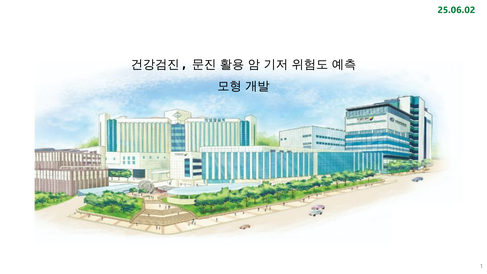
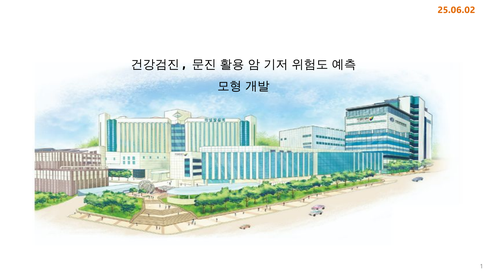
25.06.02 colour: green -> orange
